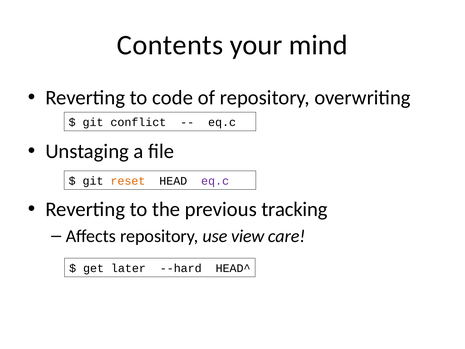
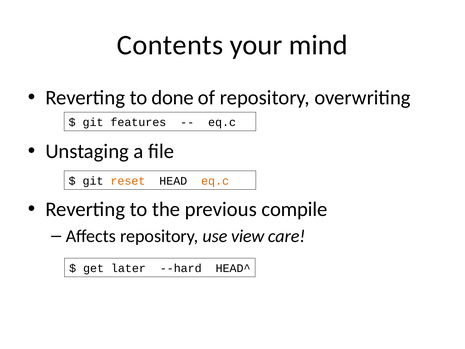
code: code -> done
conflict: conflict -> features
eq.c at (215, 181) colour: purple -> orange
tracking: tracking -> compile
